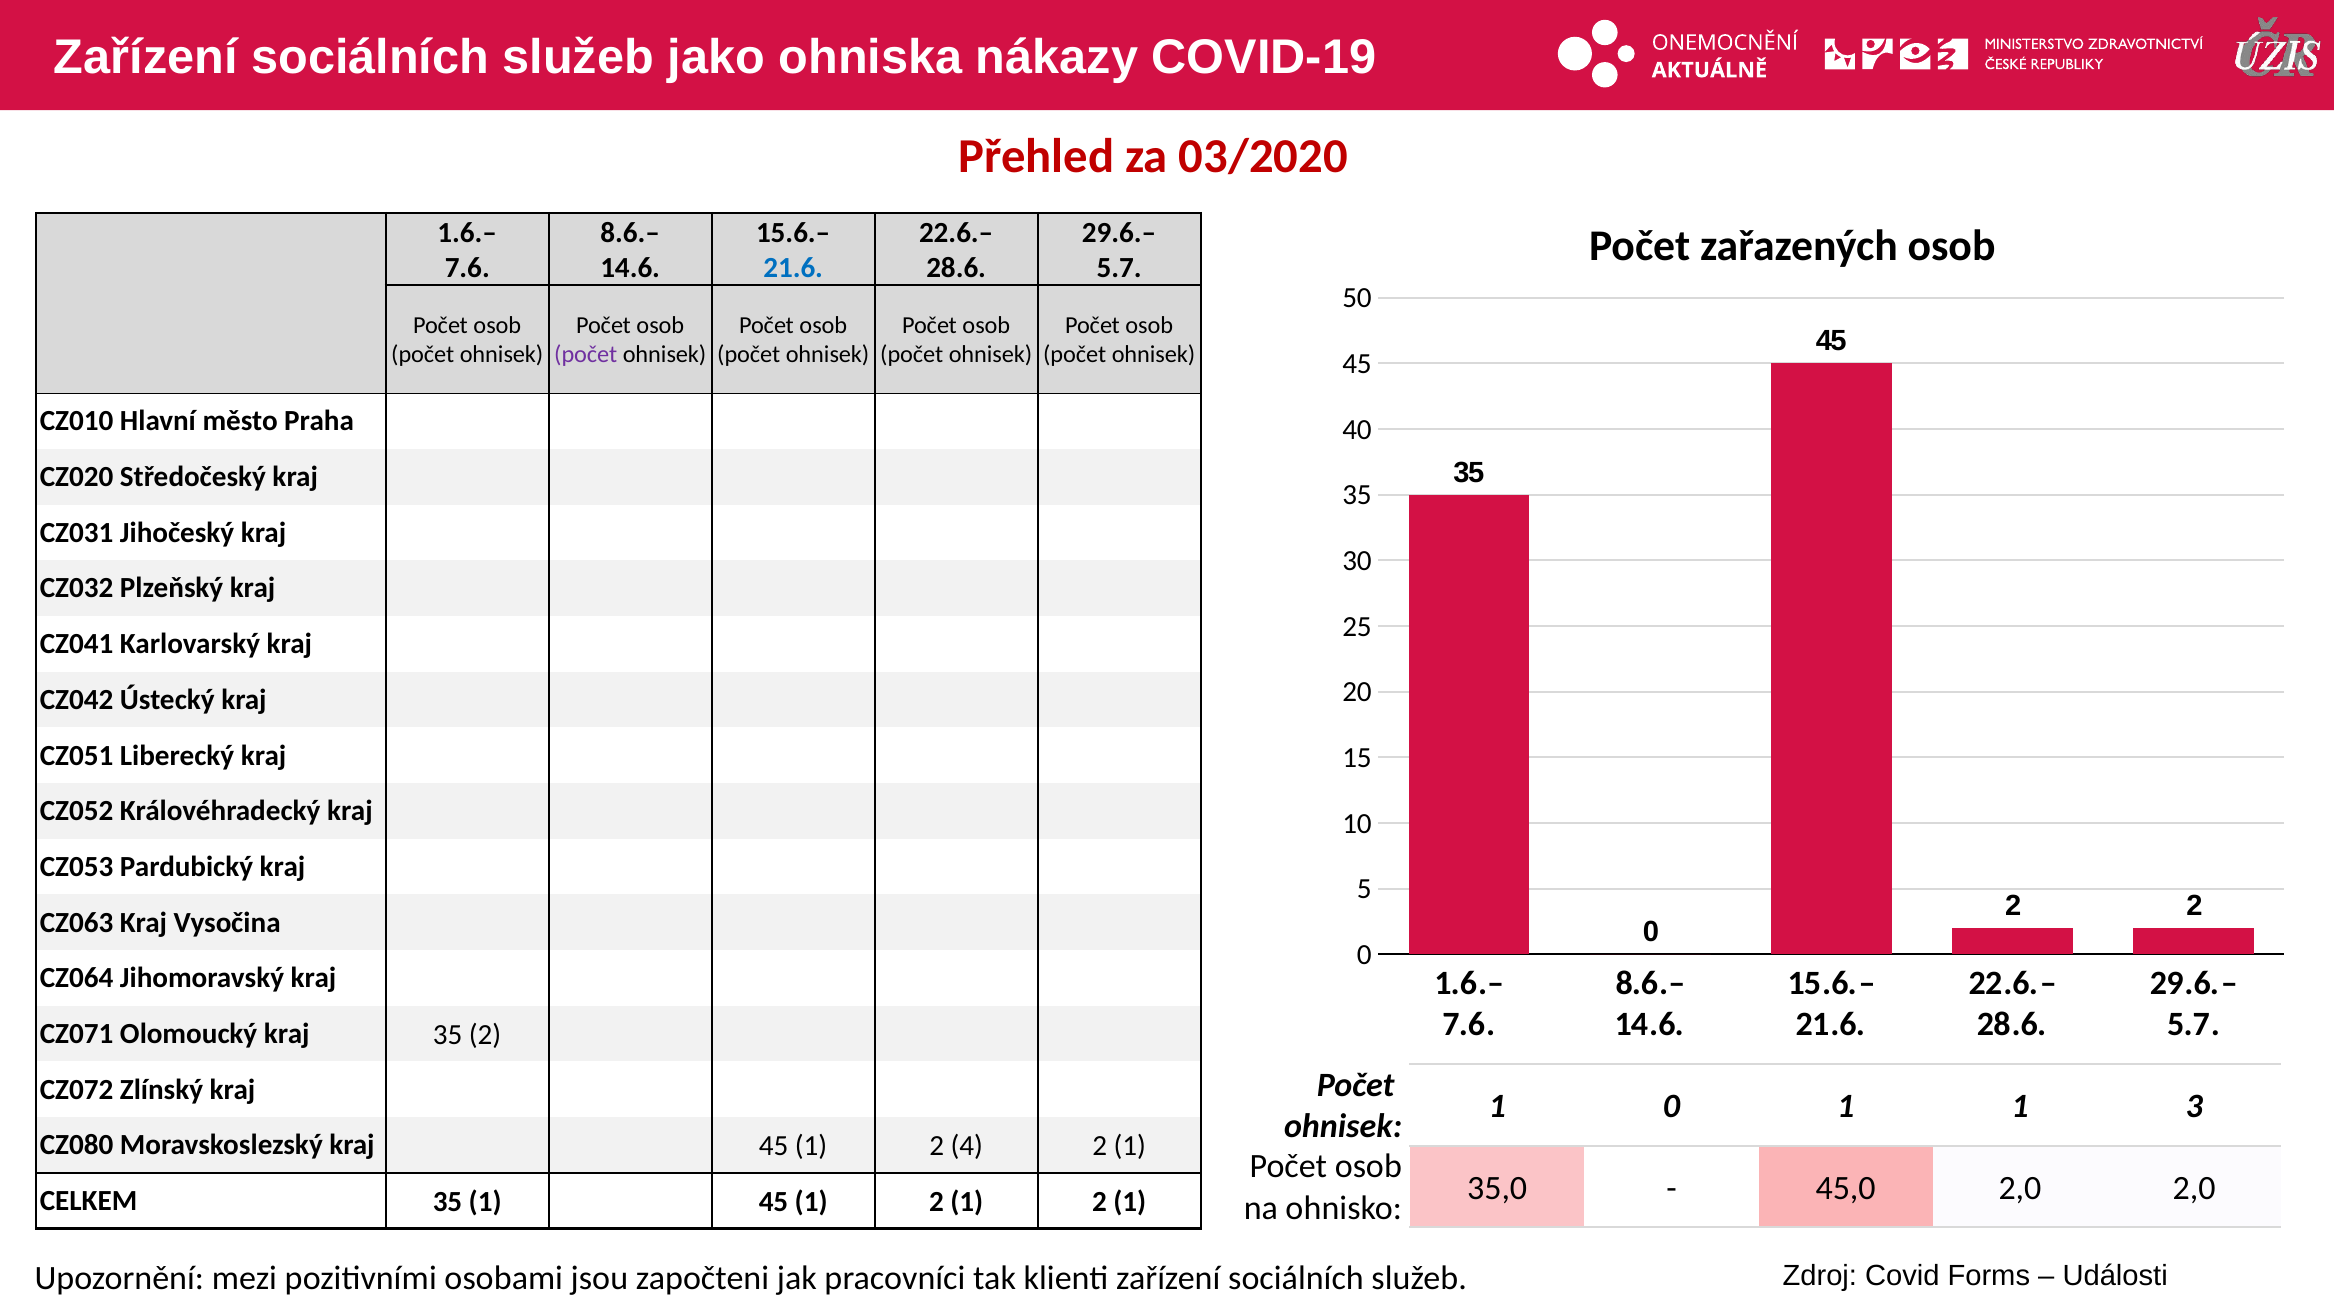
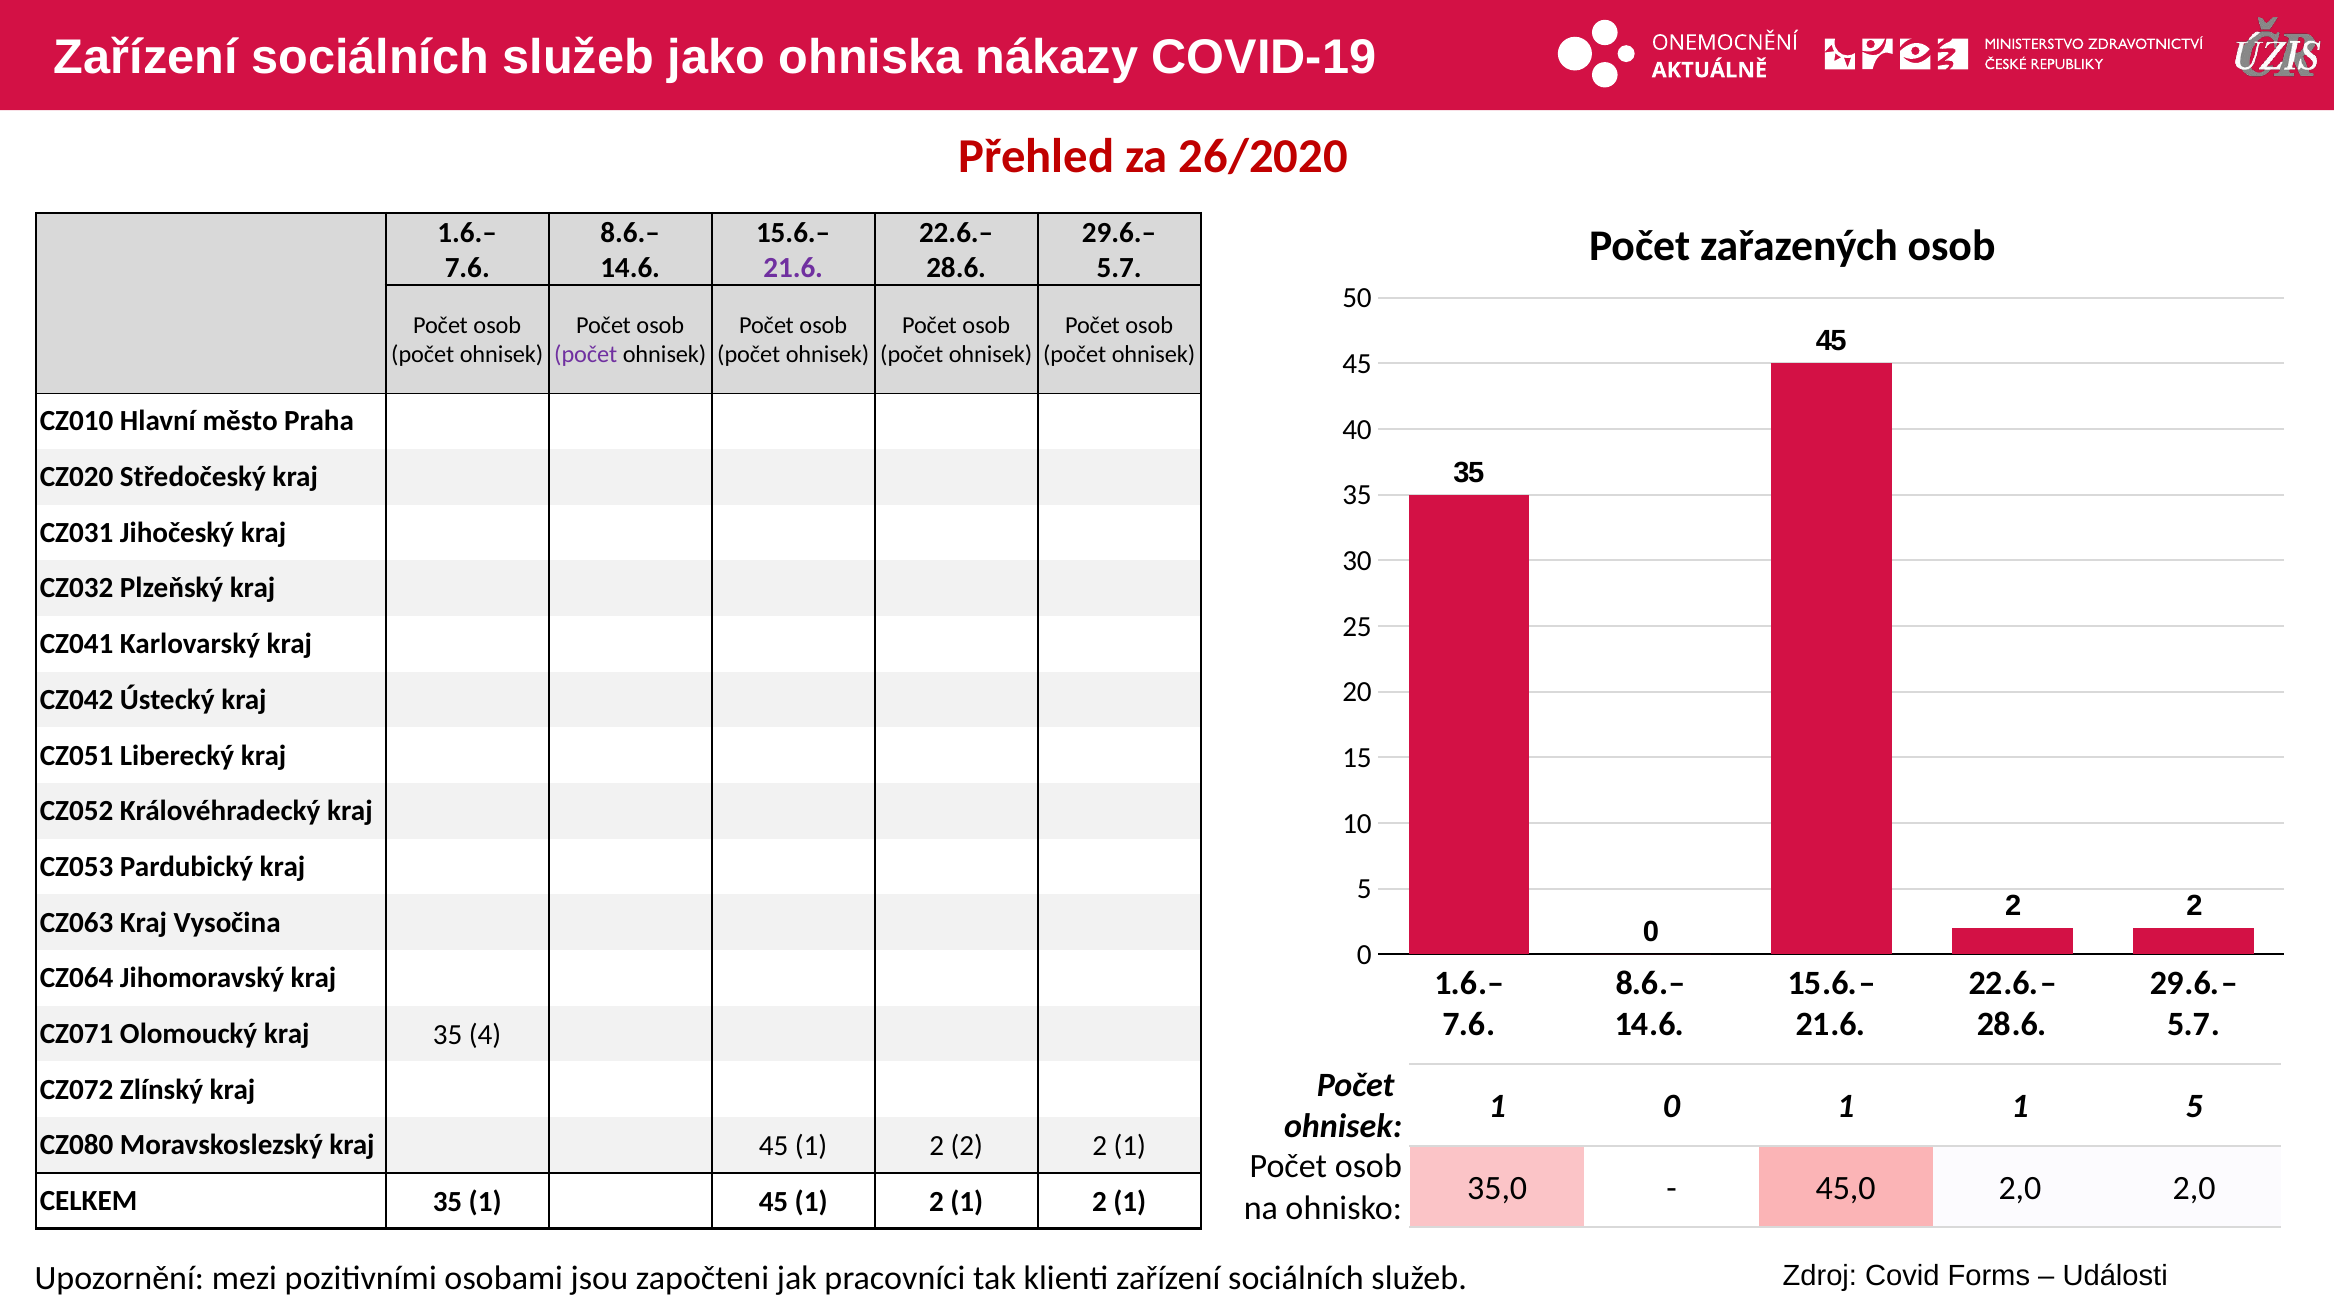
03/2020: 03/2020 -> 26/2020
21.6 at (793, 268) colour: blue -> purple
35 2: 2 -> 4
1 3: 3 -> 5
1 2 4: 4 -> 2
